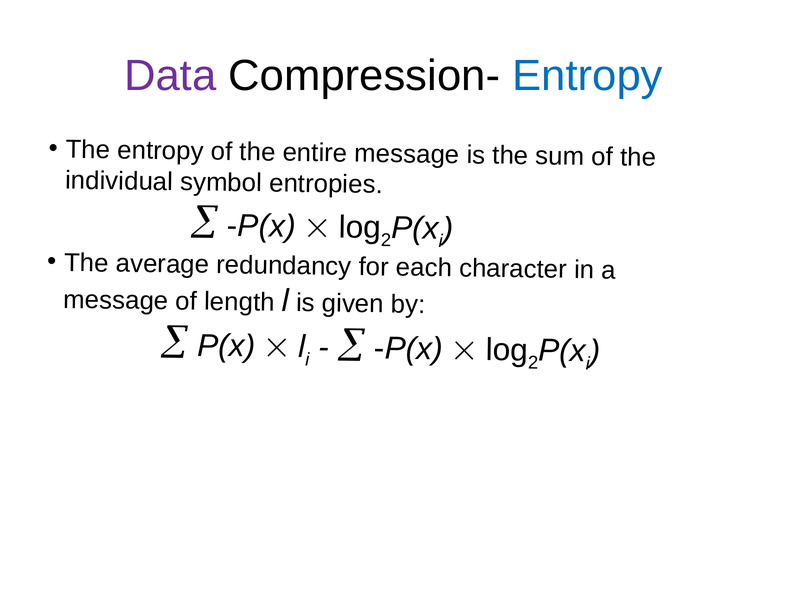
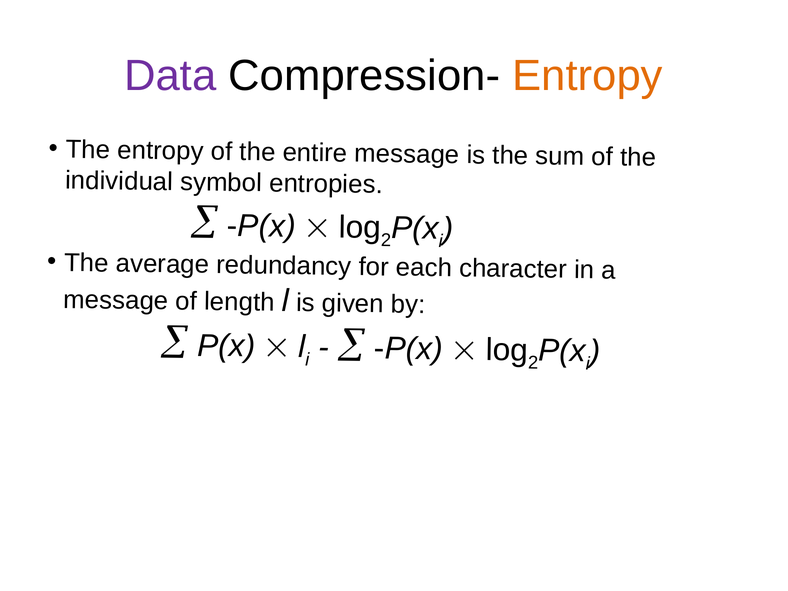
Entropy at (588, 76) colour: blue -> orange
